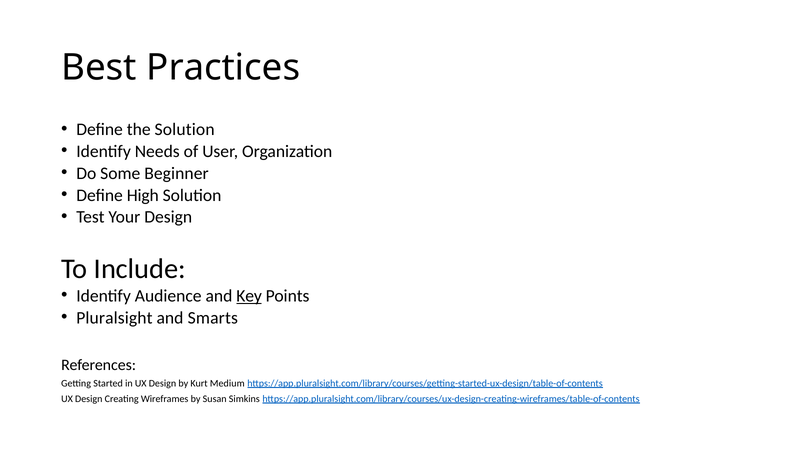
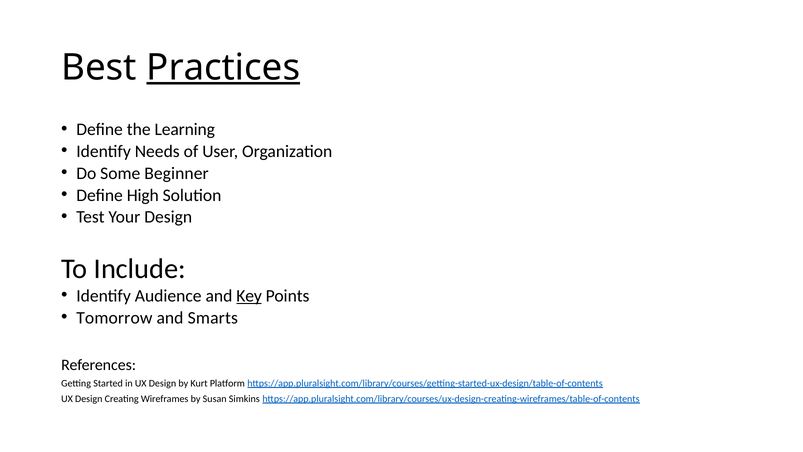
Practices underline: none -> present
the Solution: Solution -> Learning
Pluralsight: Pluralsight -> Tomorrow
Medium: Medium -> Platform
